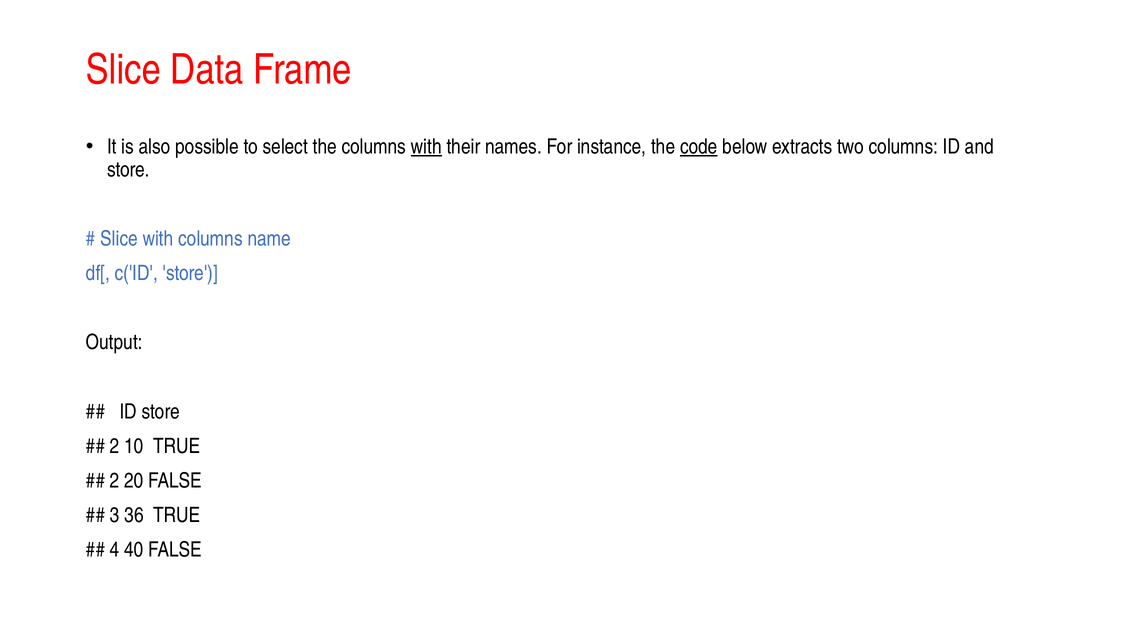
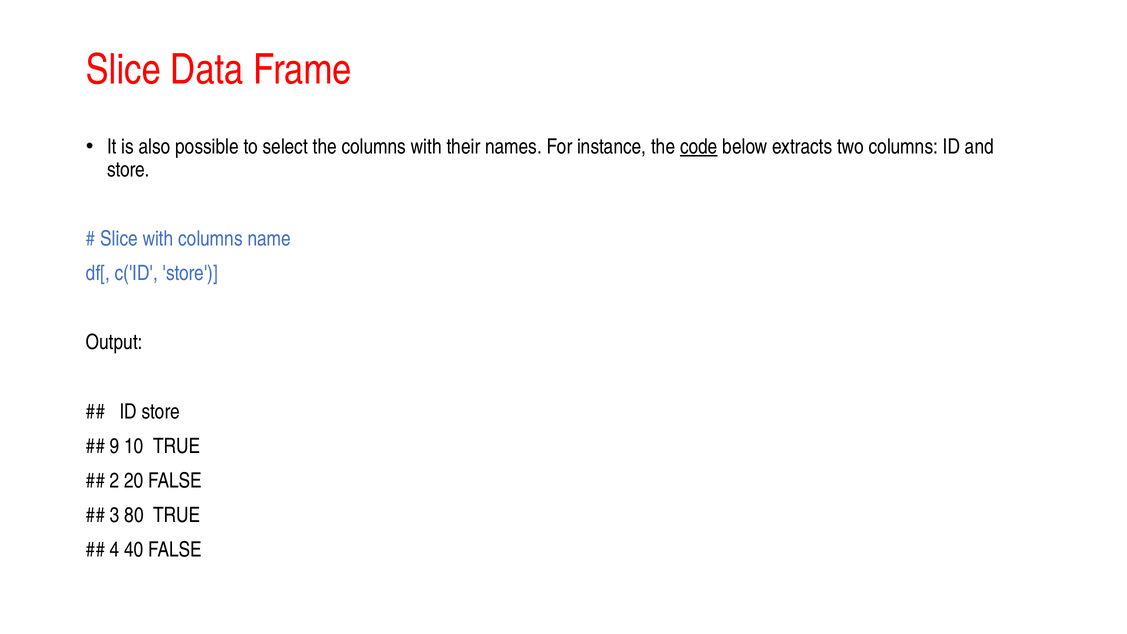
with at (426, 147) underline: present -> none
2 at (115, 446): 2 -> 9
36: 36 -> 80
